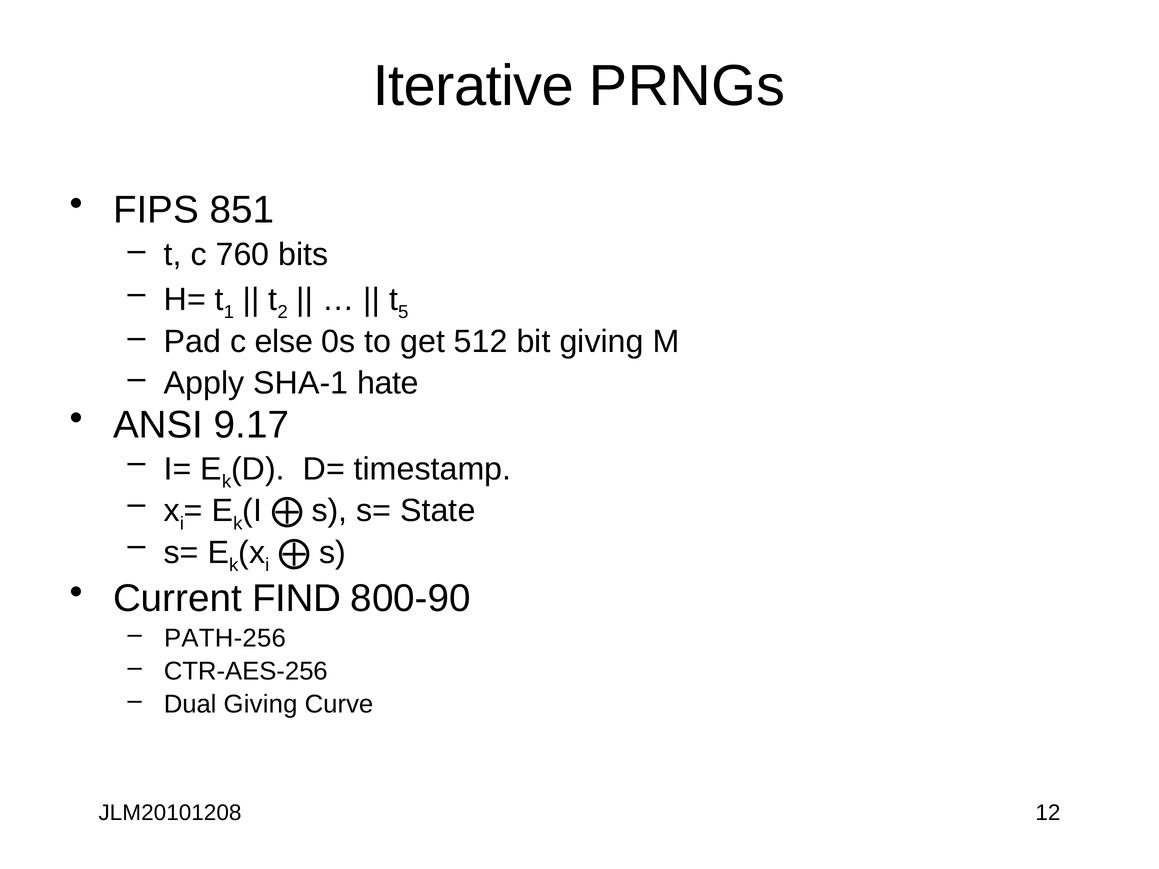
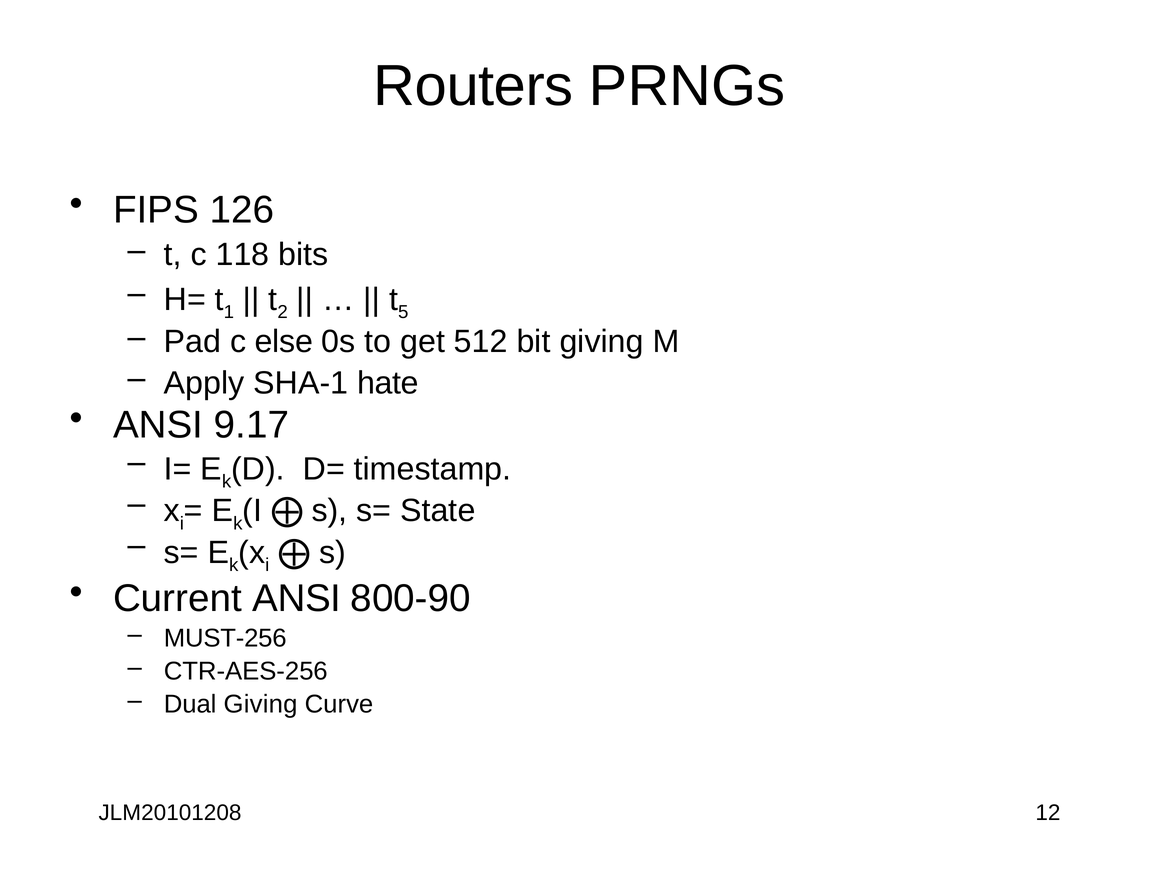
Iterative: Iterative -> Routers
851: 851 -> 126
760: 760 -> 118
Current FIND: FIND -> ANSI
PATH-256: PATH-256 -> MUST-256
